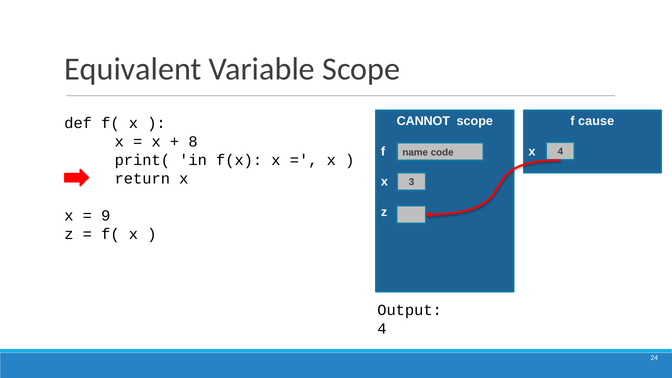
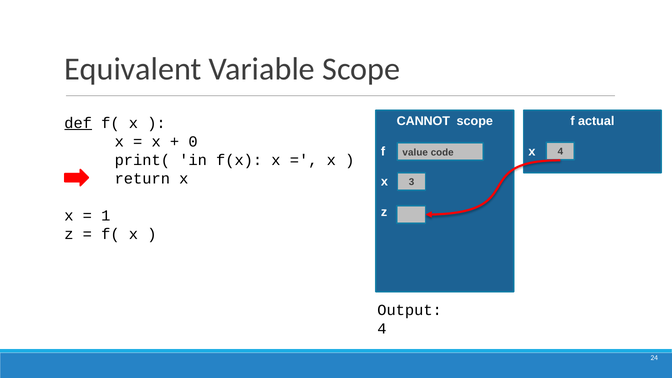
cause: cause -> actual
def underline: none -> present
8: 8 -> 0
name: name -> value
9: 9 -> 1
